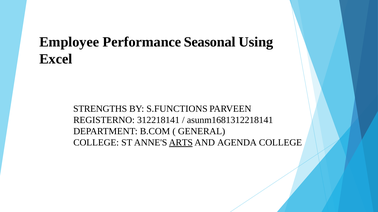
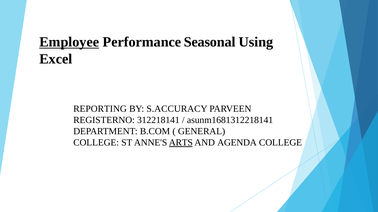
Employee underline: none -> present
STRENGTHS: STRENGTHS -> REPORTING
S.FUNCTIONS: S.FUNCTIONS -> S.ACCURACY
